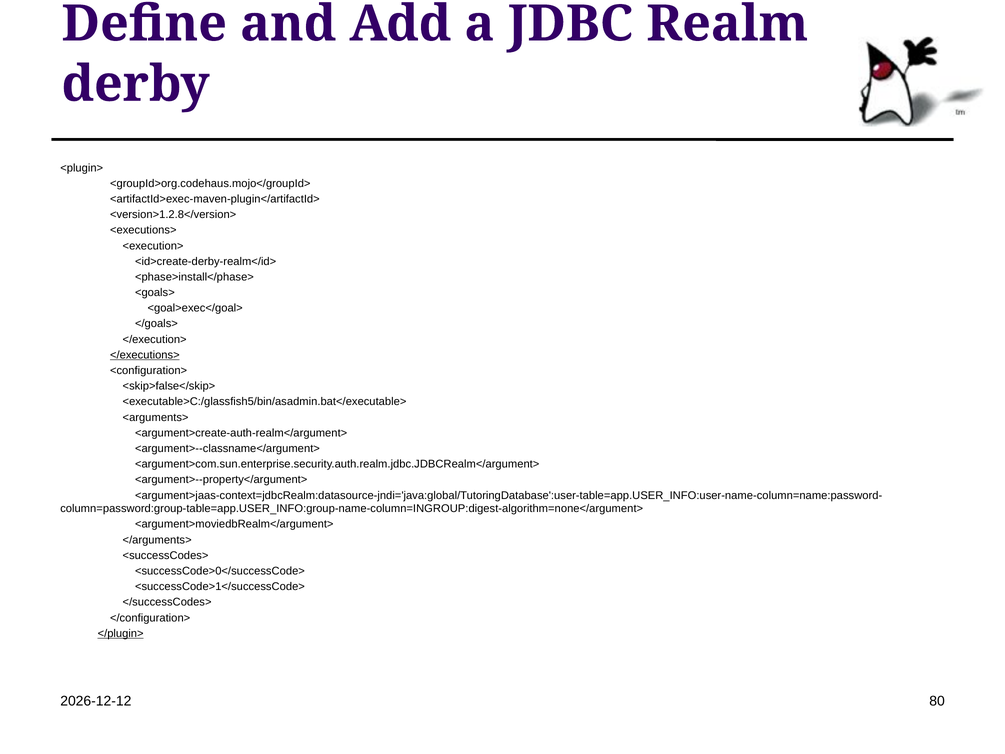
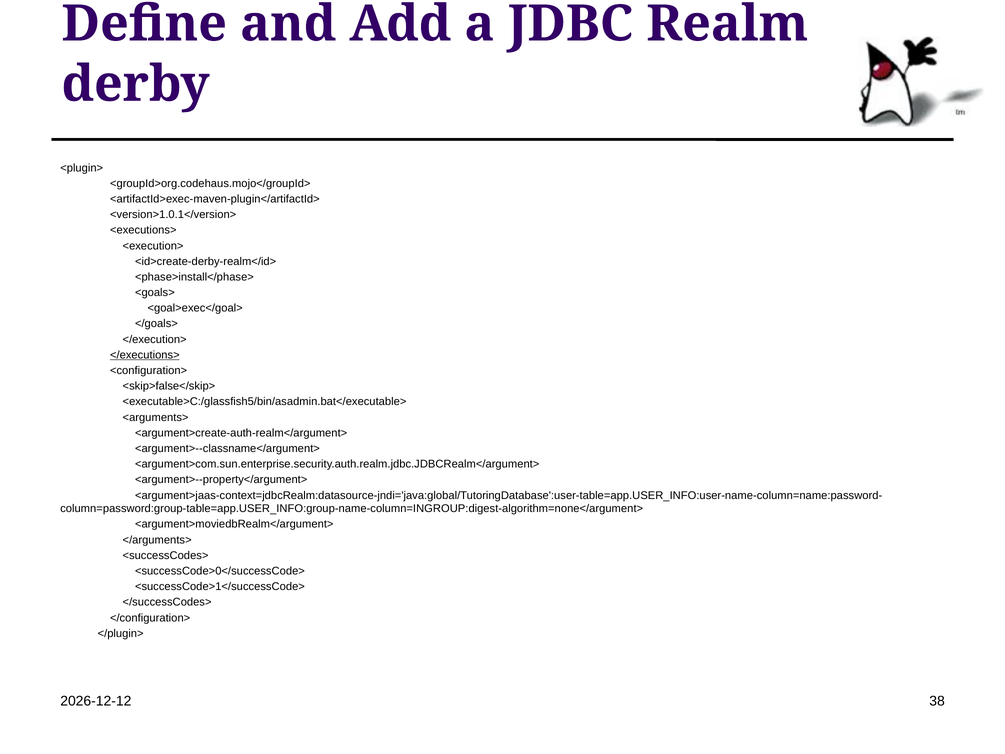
<version>1.2.8</version>: <version>1.2.8</version> -> <version>1.0.1</version>
</plugin> underline: present -> none
80: 80 -> 38
